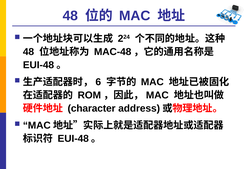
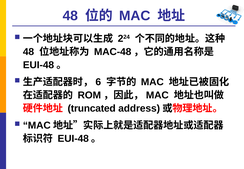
character: character -> truncated
